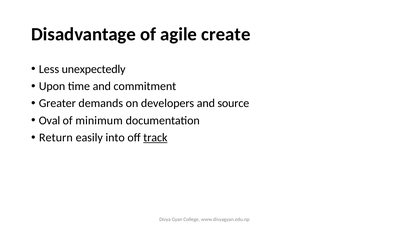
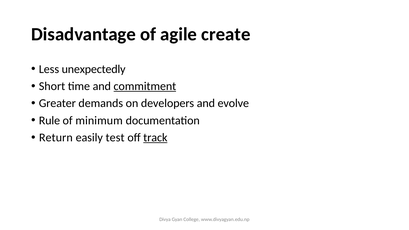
Upon: Upon -> Short
commitment underline: none -> present
source: source -> evolve
Oval: Oval -> Rule
into: into -> test
